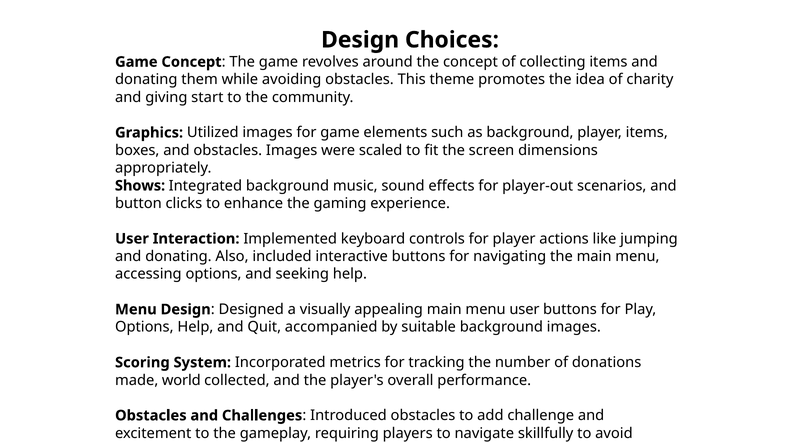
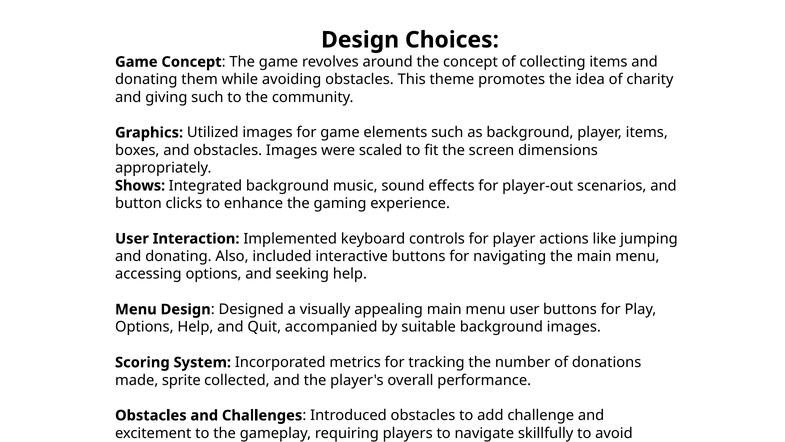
giving start: start -> such
world: world -> sprite
